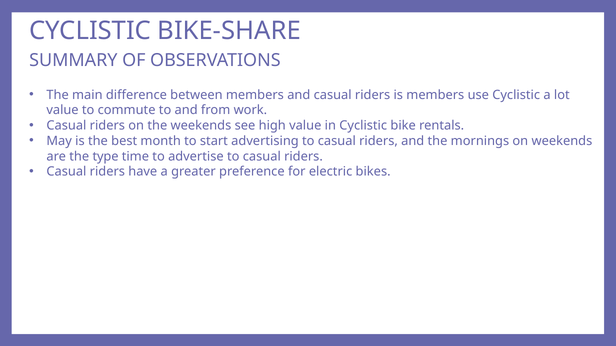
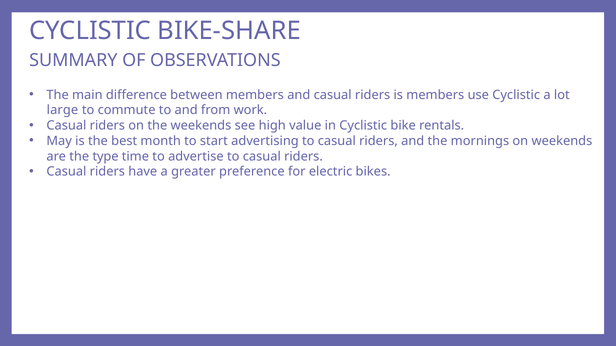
value at (63, 110): value -> large
